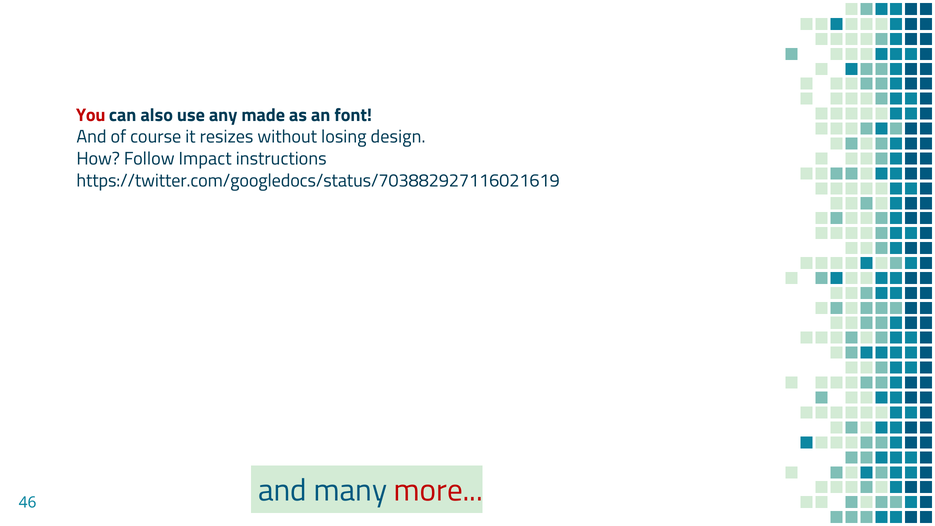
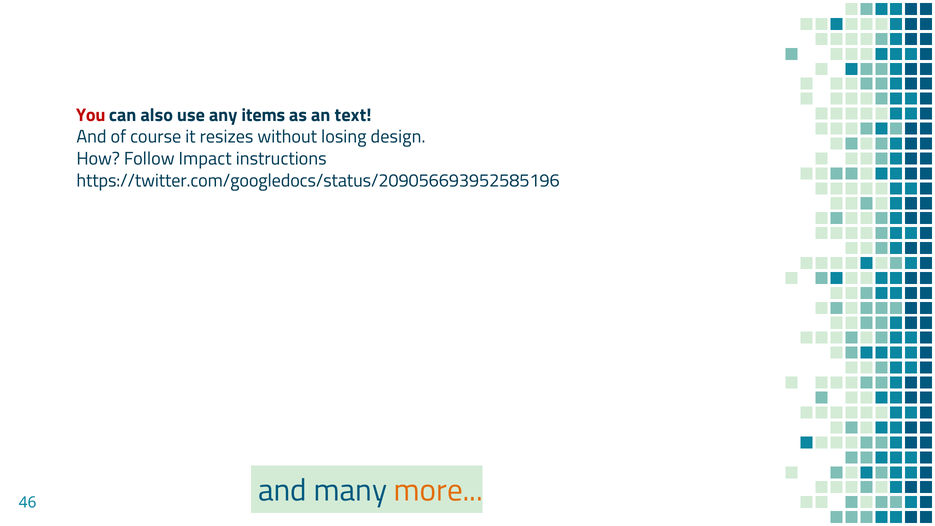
made: made -> items
font: font -> text
https://twitter.com/googledocs/status/703882927116021619: https://twitter.com/googledocs/status/703882927116021619 -> https://twitter.com/googledocs/status/209056693952585196
more colour: red -> orange
